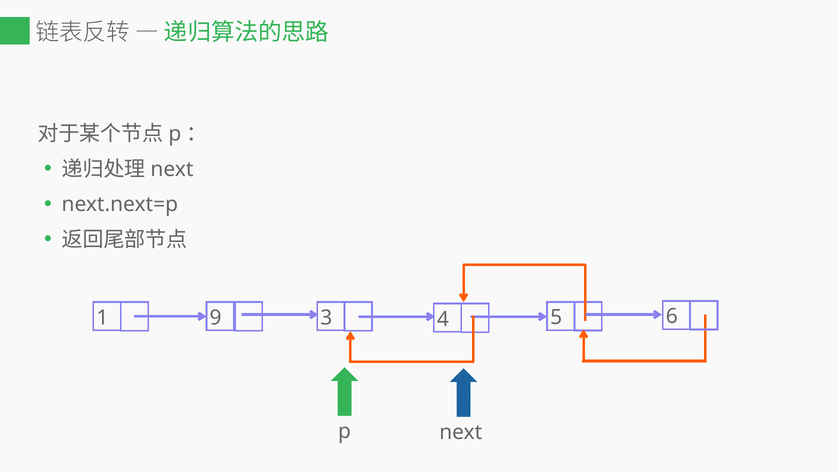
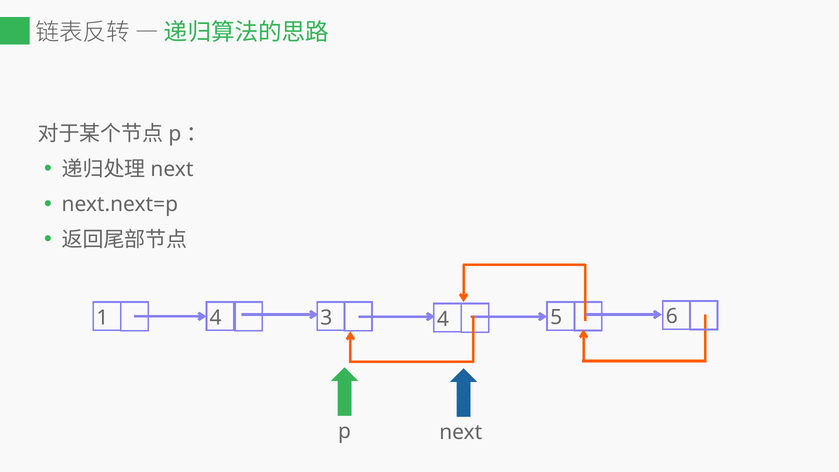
1 9: 9 -> 4
